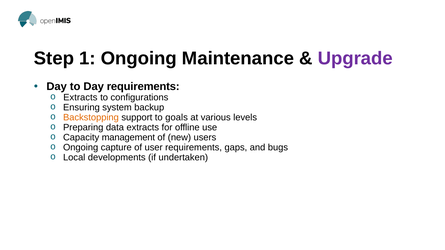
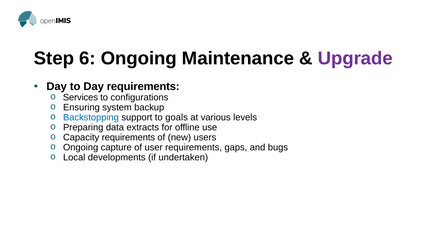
1: 1 -> 6
Extracts at (80, 98): Extracts -> Services
Backstopping colour: orange -> blue
Capacity management: management -> requirements
